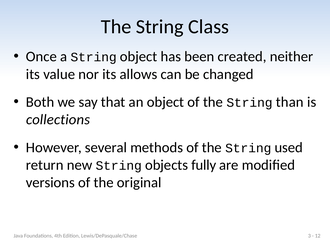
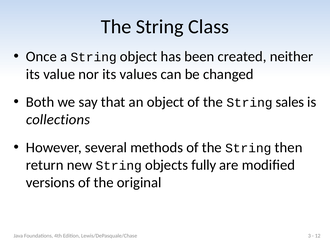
allows: allows -> values
than: than -> sales
used: used -> then
